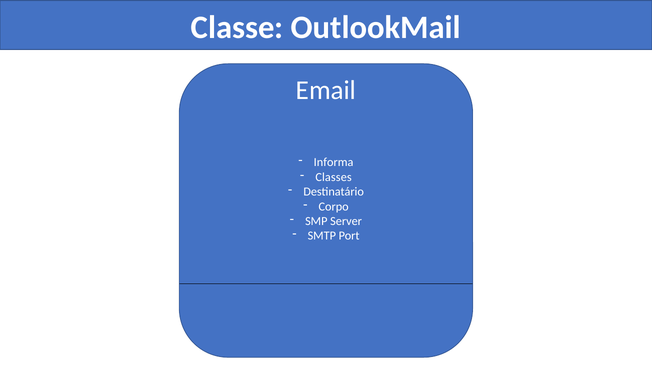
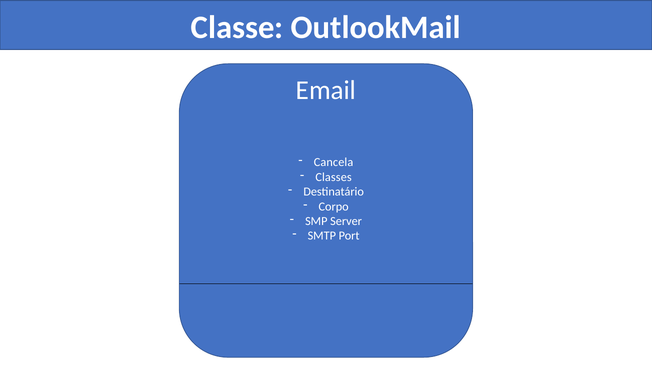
Informa: Informa -> Cancela
